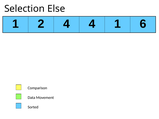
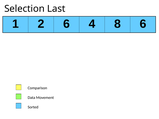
Else: Else -> Last
2 4: 4 -> 6
4 1: 1 -> 8
